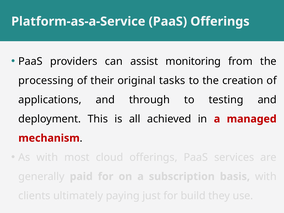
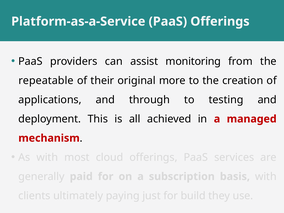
processing: processing -> repeatable
tasks: tasks -> more
